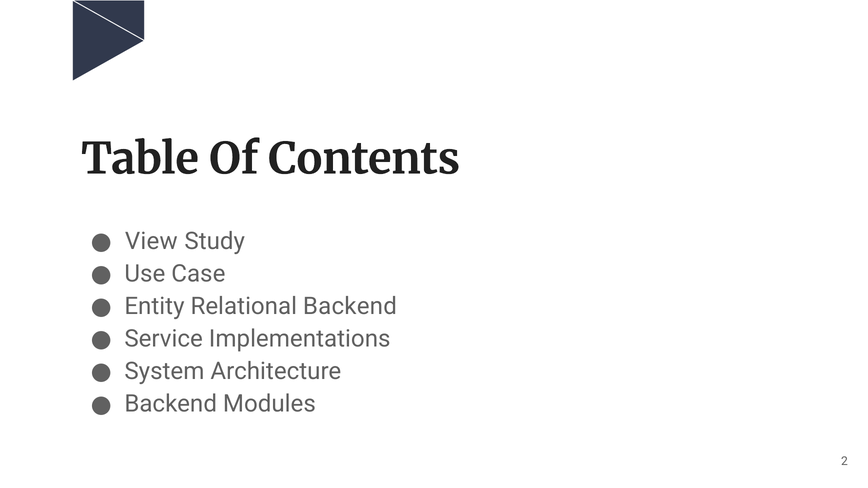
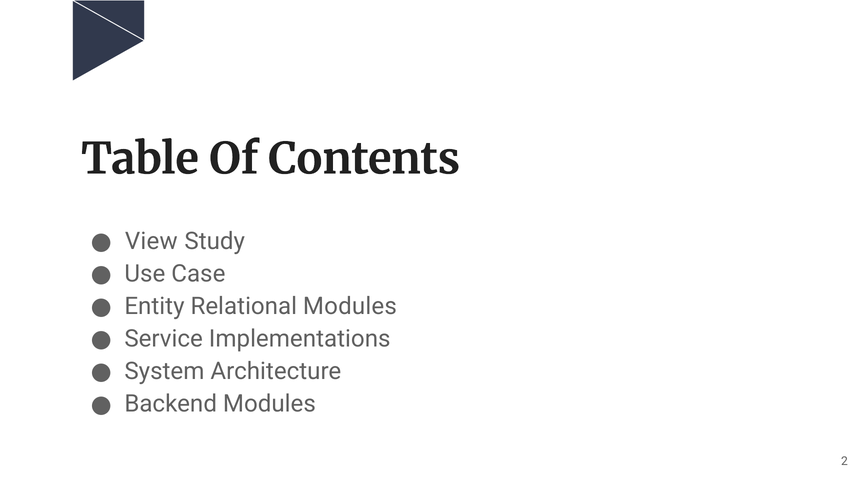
Relational Backend: Backend -> Modules
